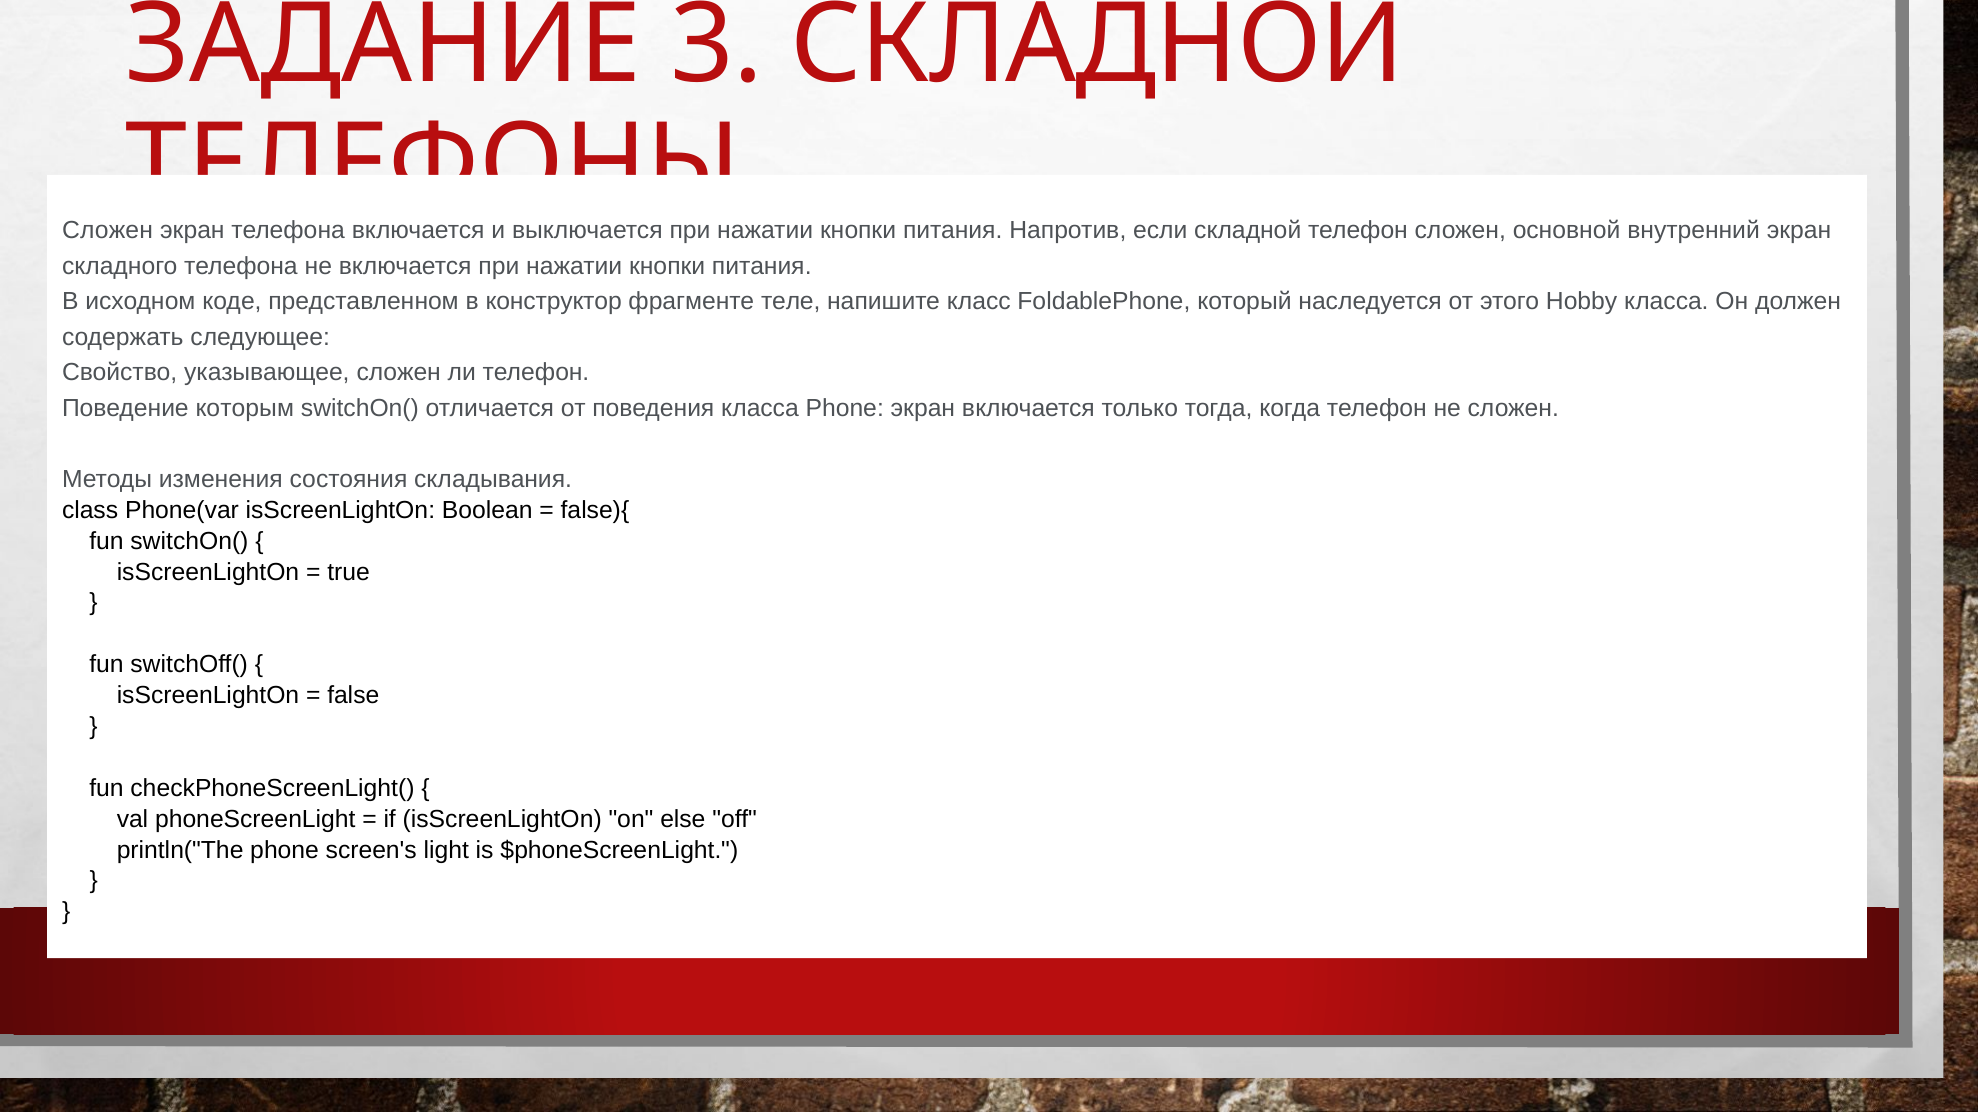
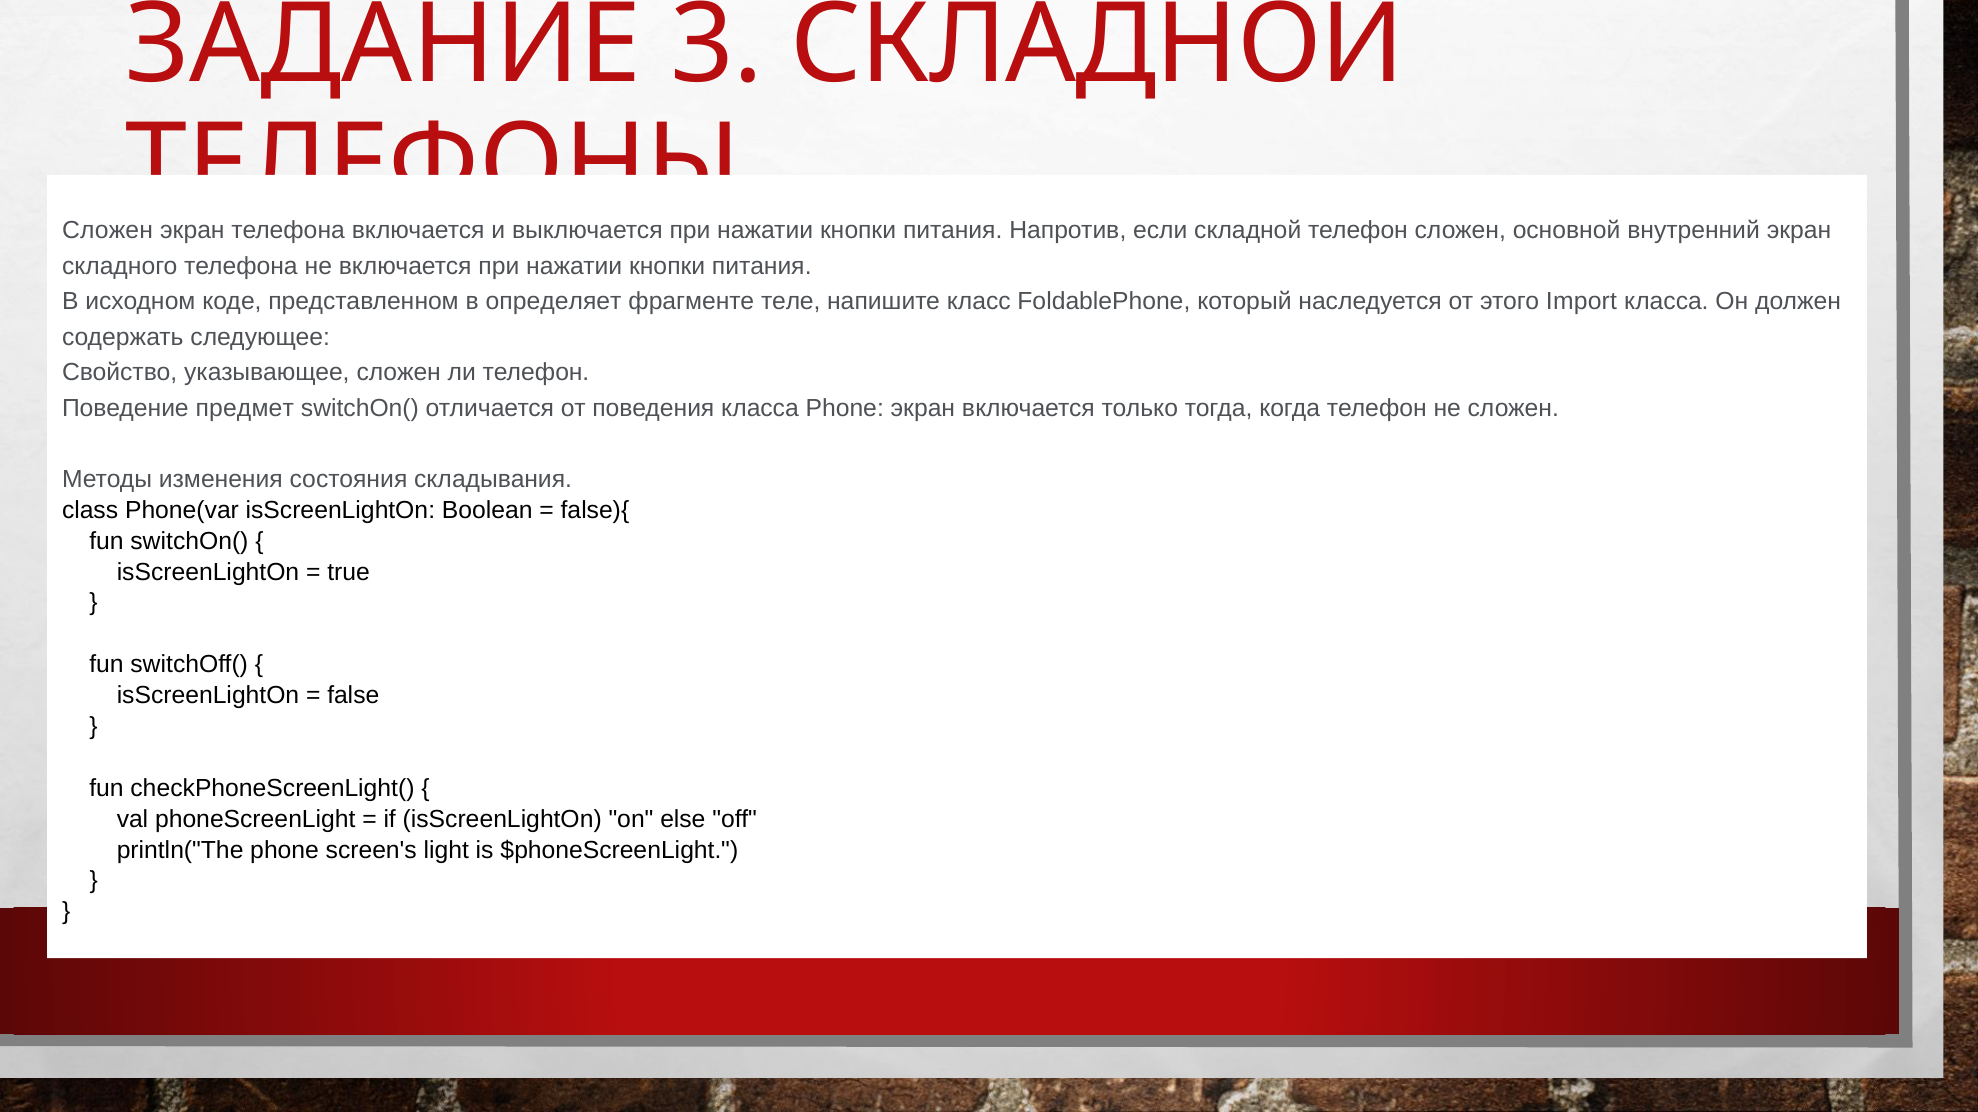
конструктор: конструктор -> определяет
Hobby: Hobby -> Import
которым: которым -> предмет
